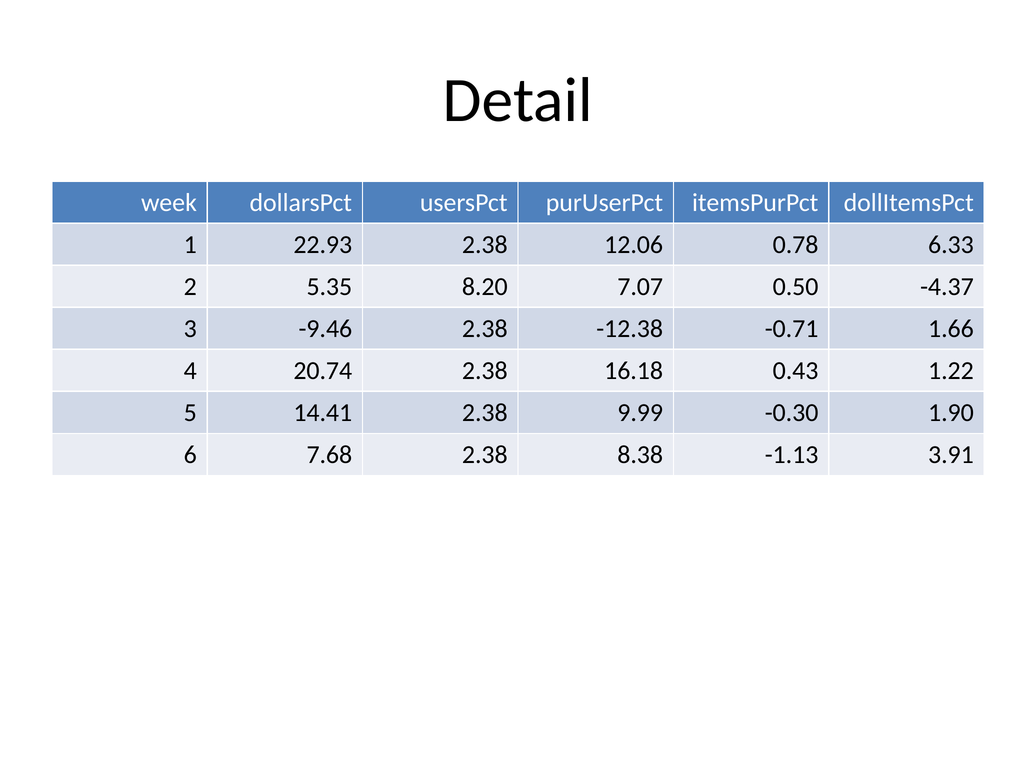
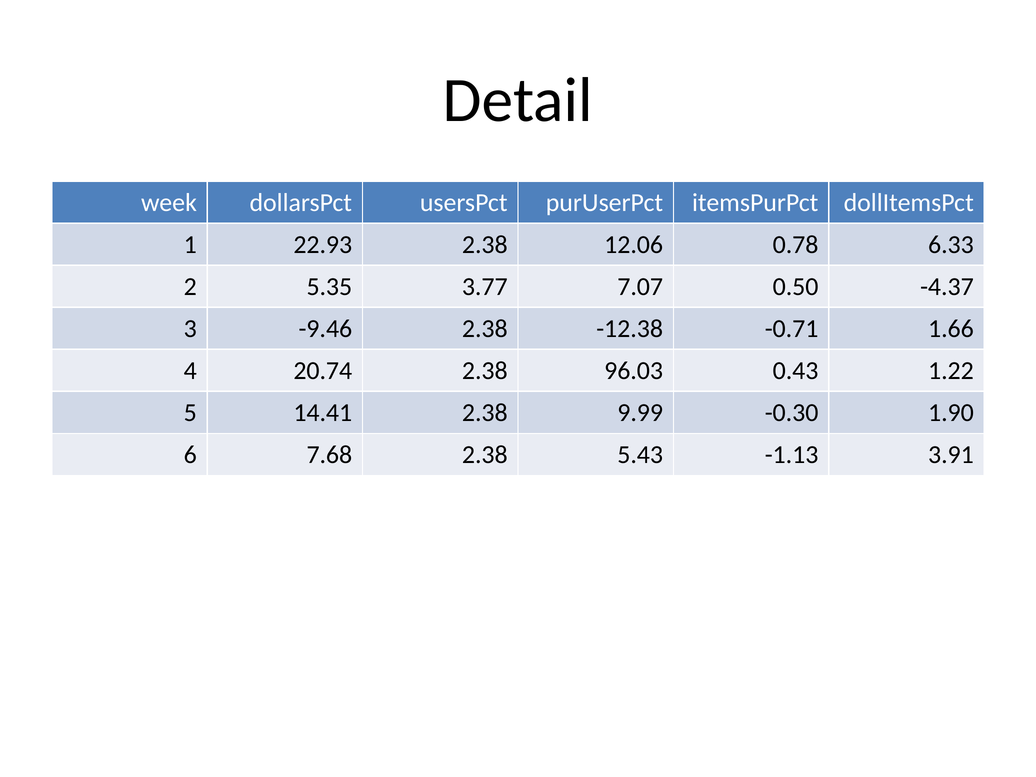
8.20: 8.20 -> 3.77
16.18: 16.18 -> 96.03
8.38: 8.38 -> 5.43
